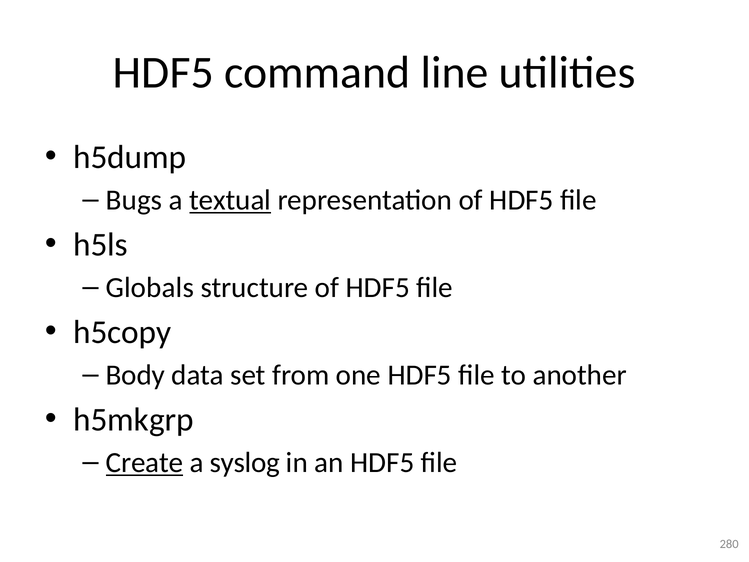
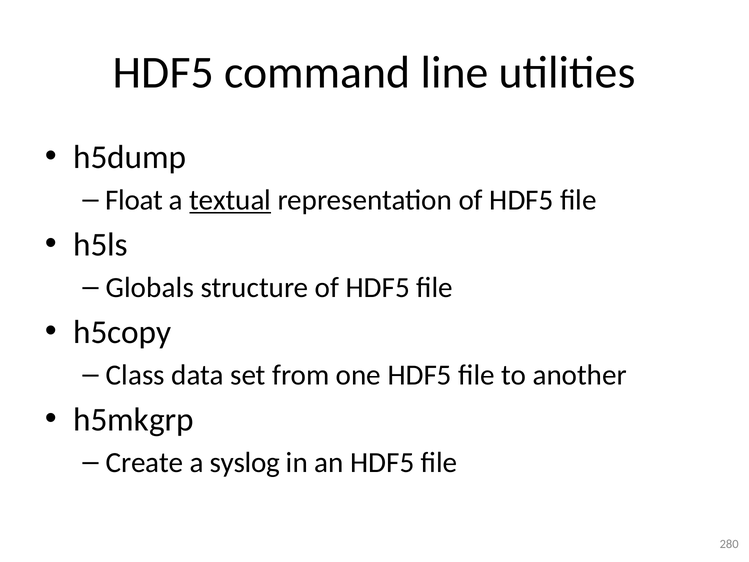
Bugs: Bugs -> Float
Body: Body -> Class
Create underline: present -> none
